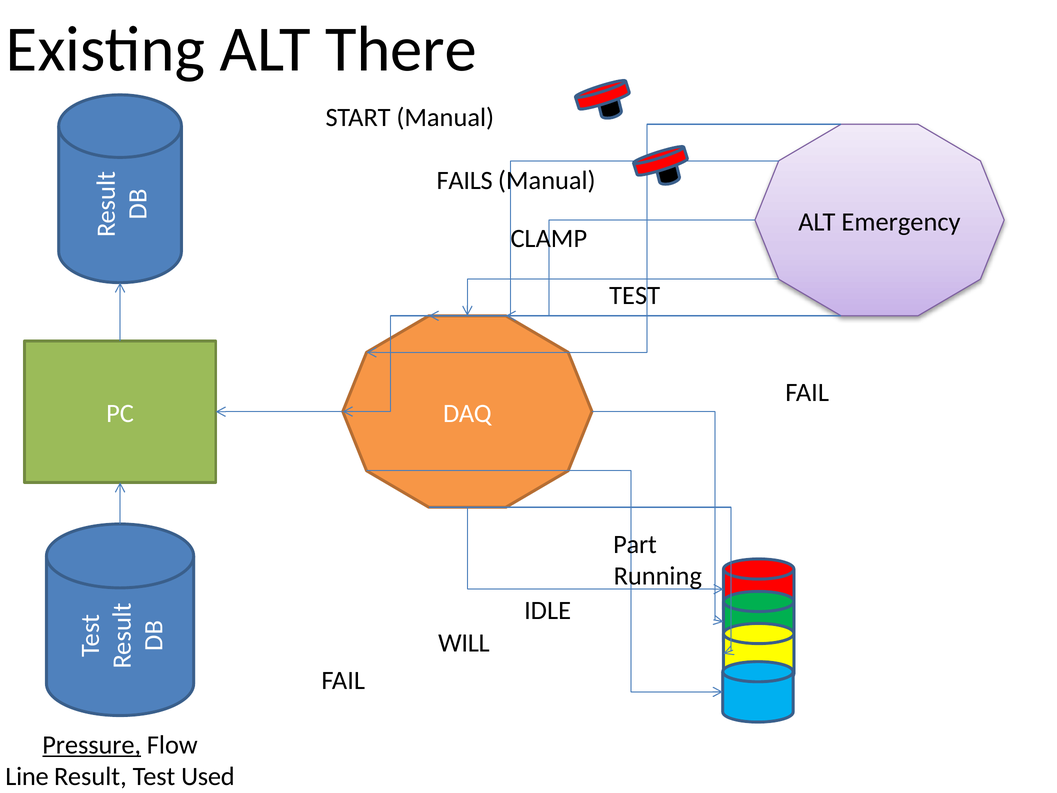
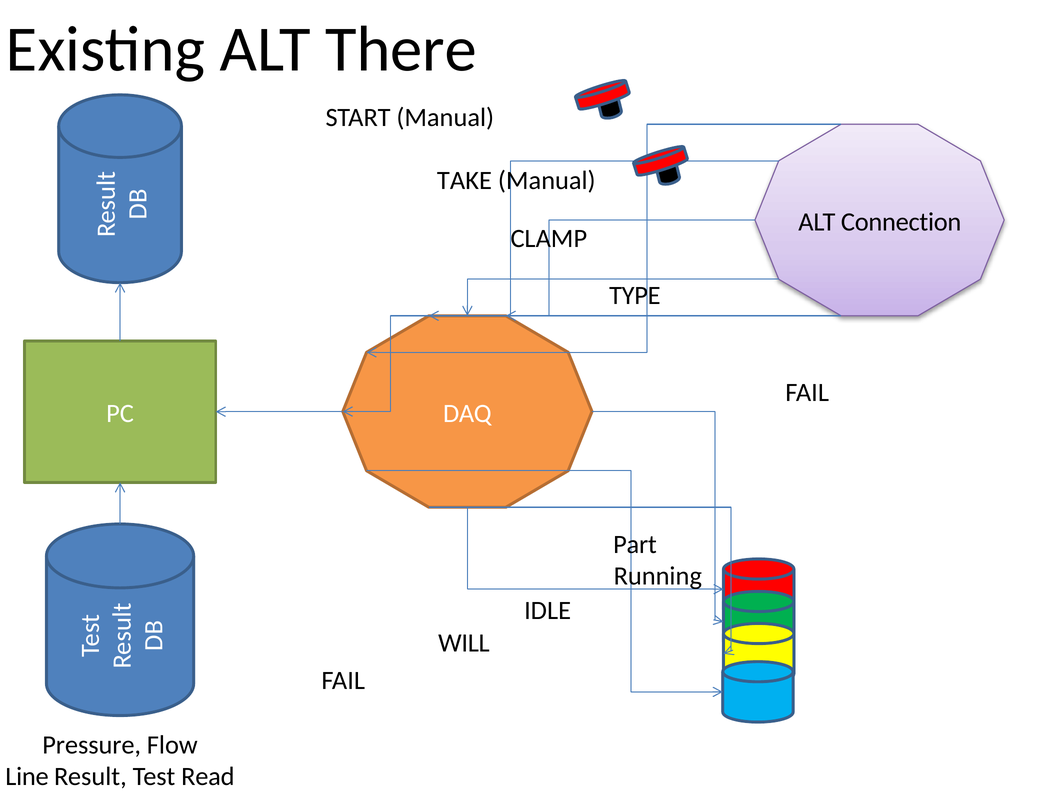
FAILS: FAILS -> TAKE
Emergency: Emergency -> Connection
TEST at (635, 295): TEST -> TYPE
Pressure underline: present -> none
Used: Used -> Read
